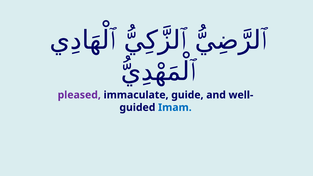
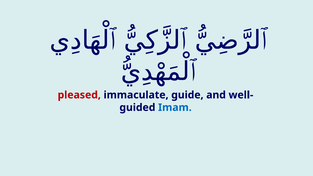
pleased colour: purple -> red
